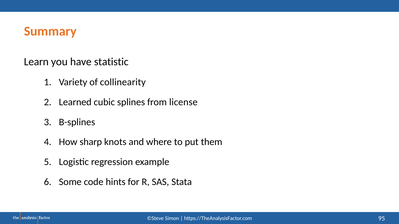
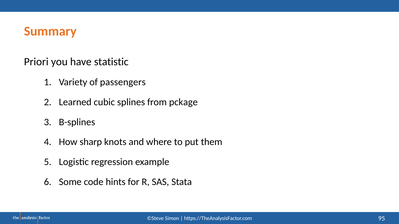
Learn: Learn -> Priori
collinearity: collinearity -> passengers
license: license -> pckage
